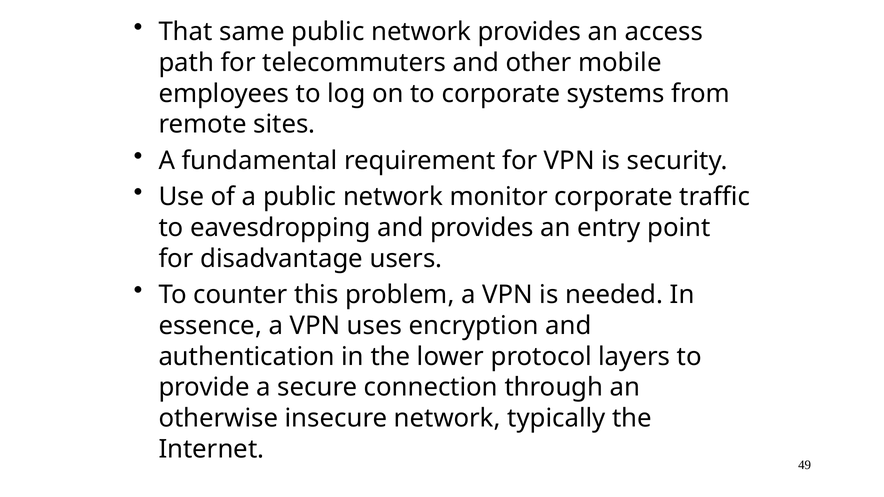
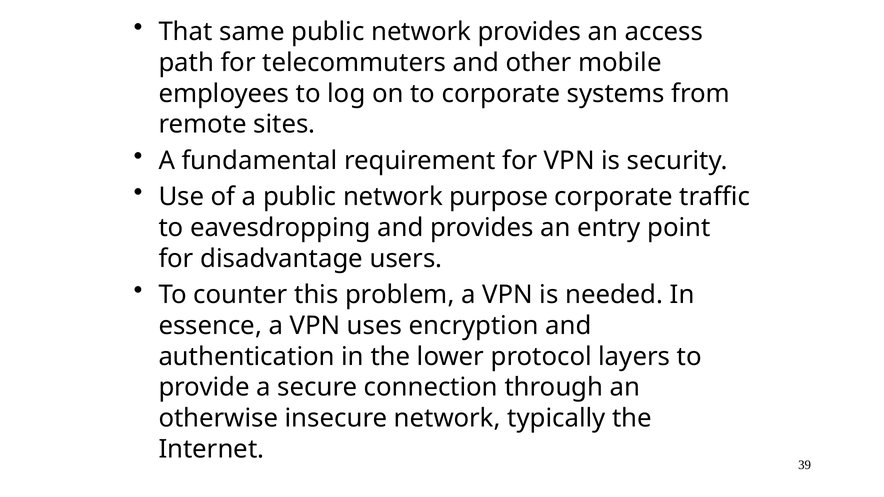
monitor: monitor -> purpose
49: 49 -> 39
